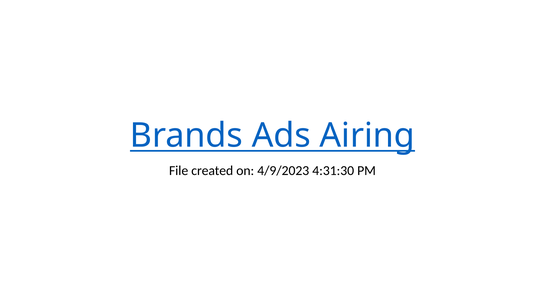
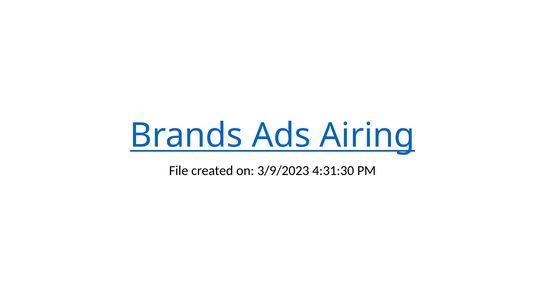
4/9/2023: 4/9/2023 -> 3/9/2023
